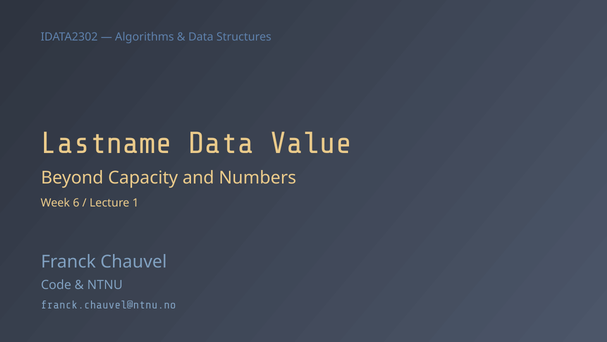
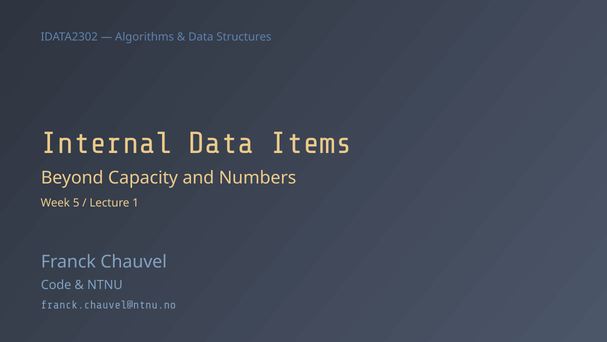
Lastname: Lastname -> Internal
Value: Value -> Items
6: 6 -> 5
